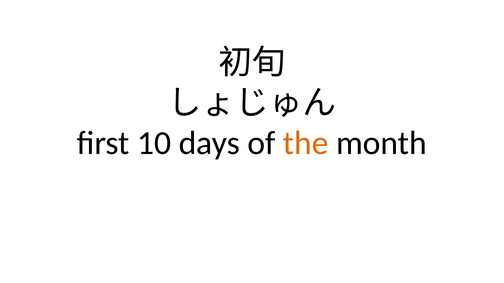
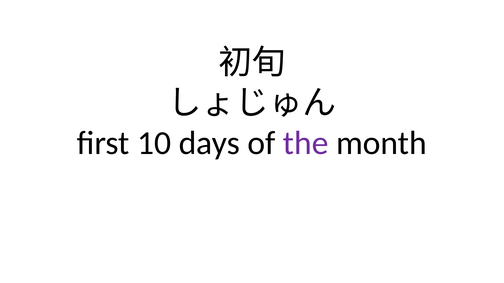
the colour: orange -> purple
